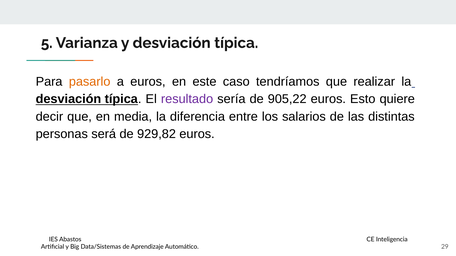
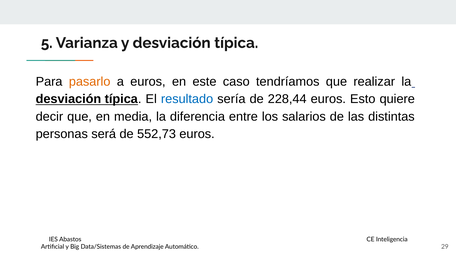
resultado colour: purple -> blue
905,22: 905,22 -> 228,44
929,82: 929,82 -> 552,73
